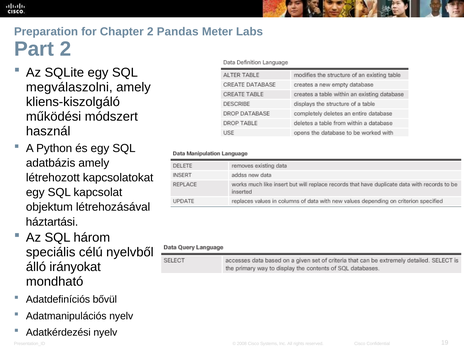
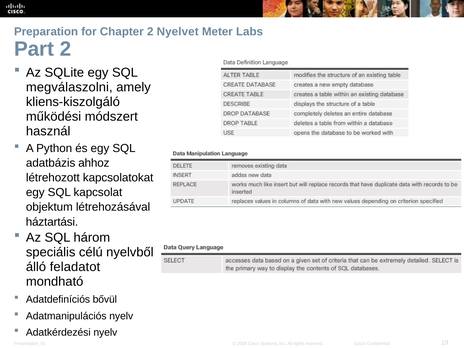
Pandas: Pandas -> Nyelvet
adatbázis amely: amely -> ahhoz
irányokat: irányokat -> feladatot
